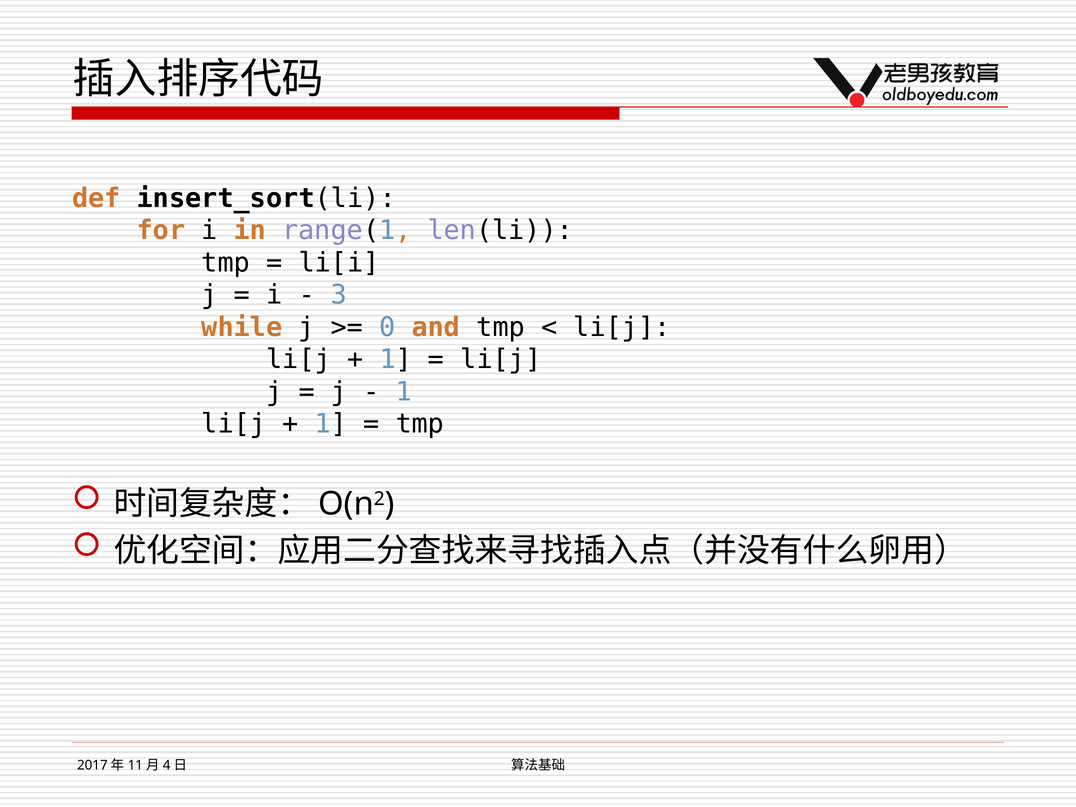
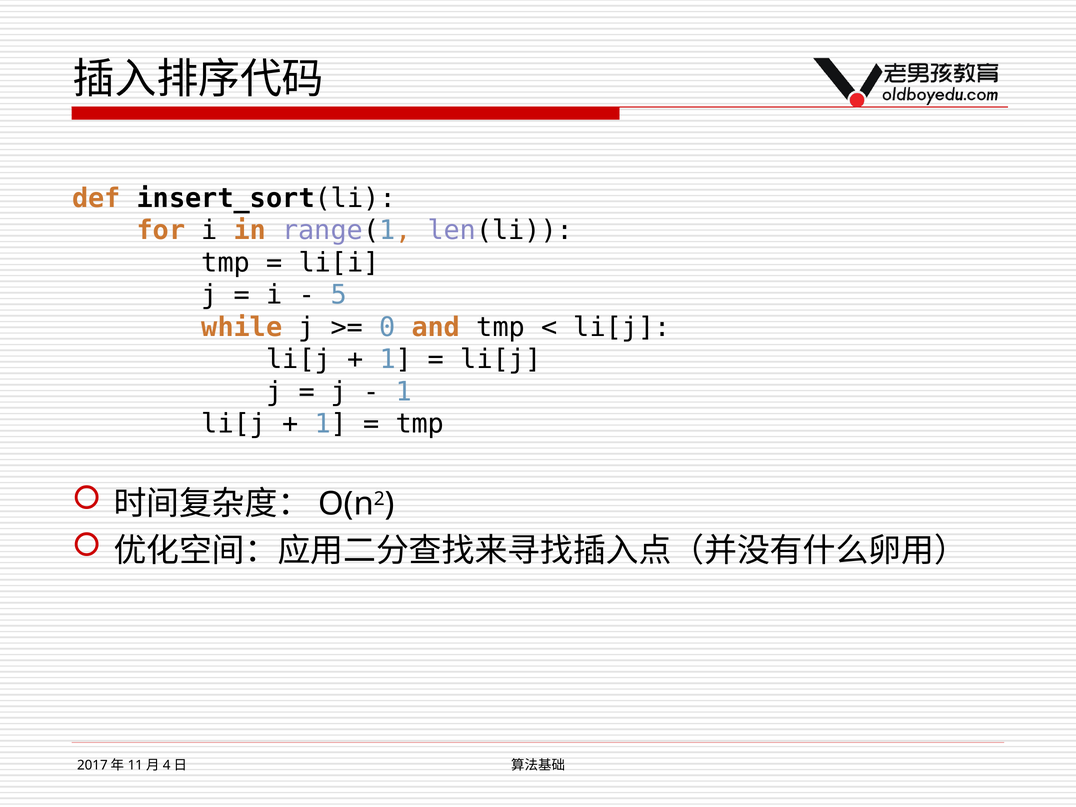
3: 3 -> 5
